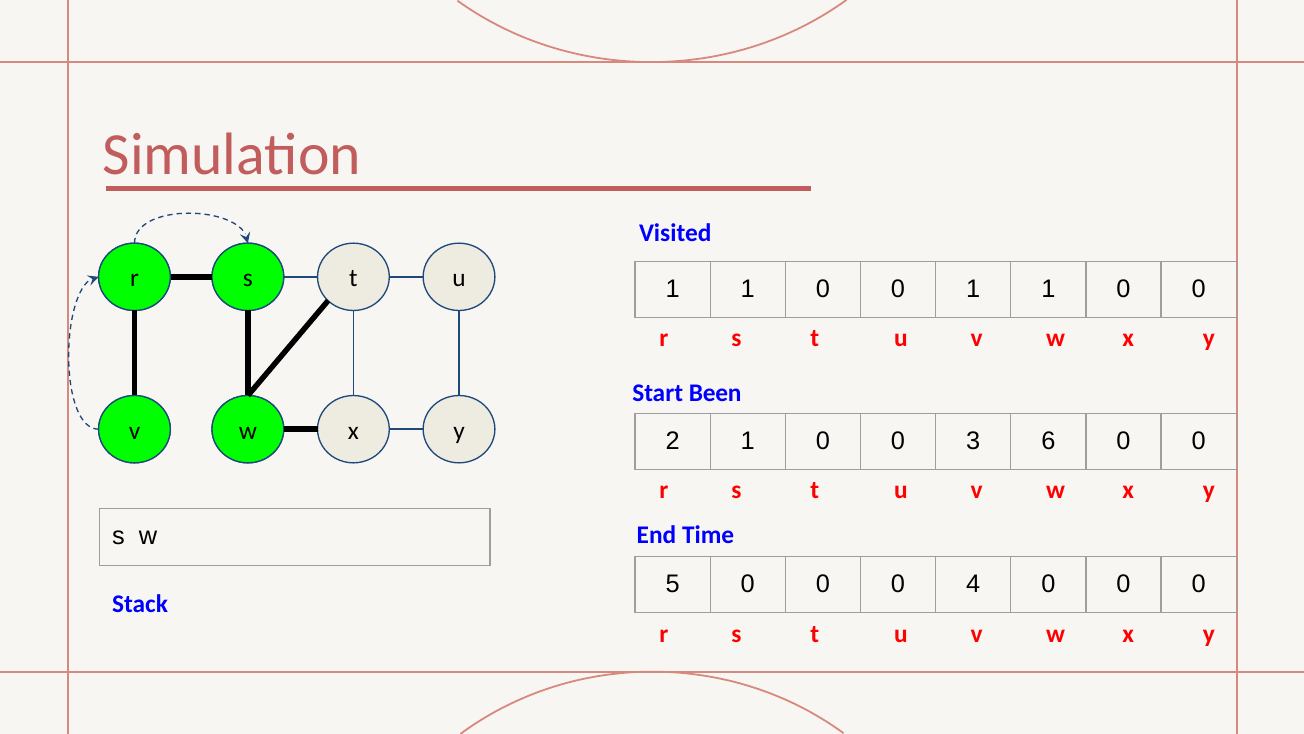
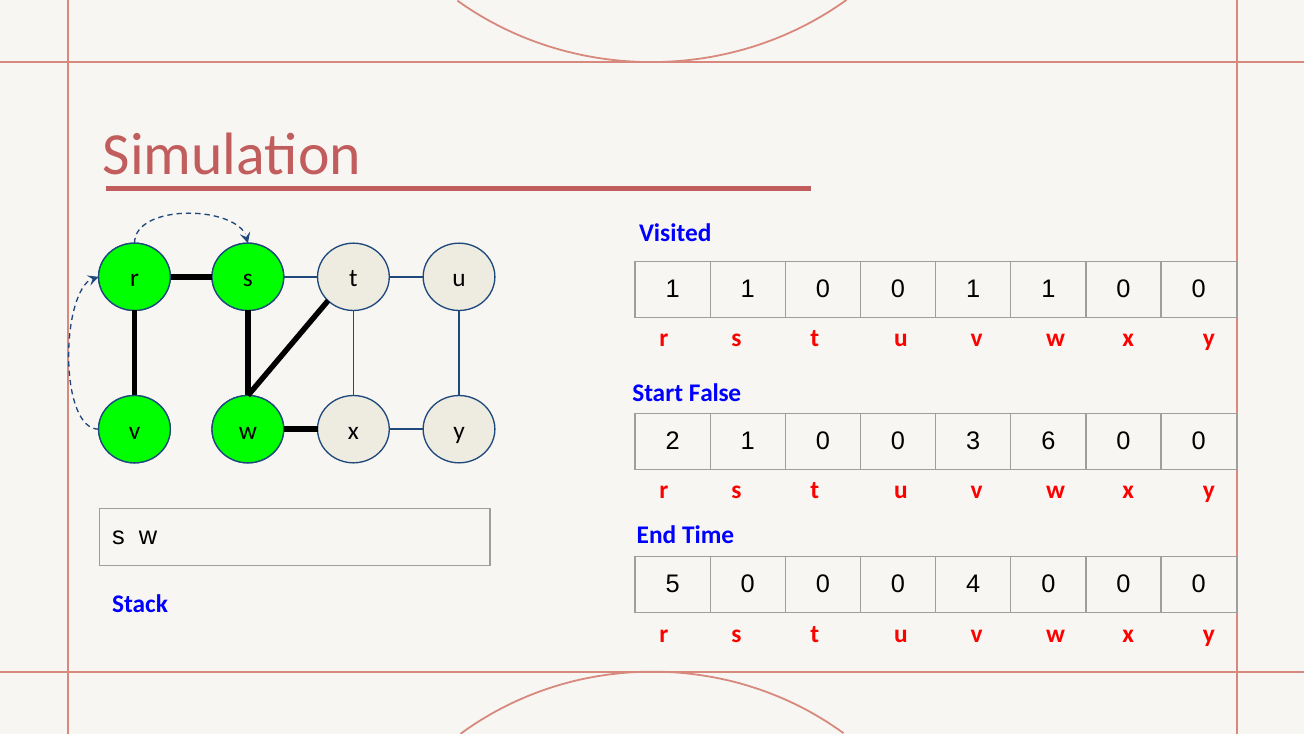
Been: Been -> False
